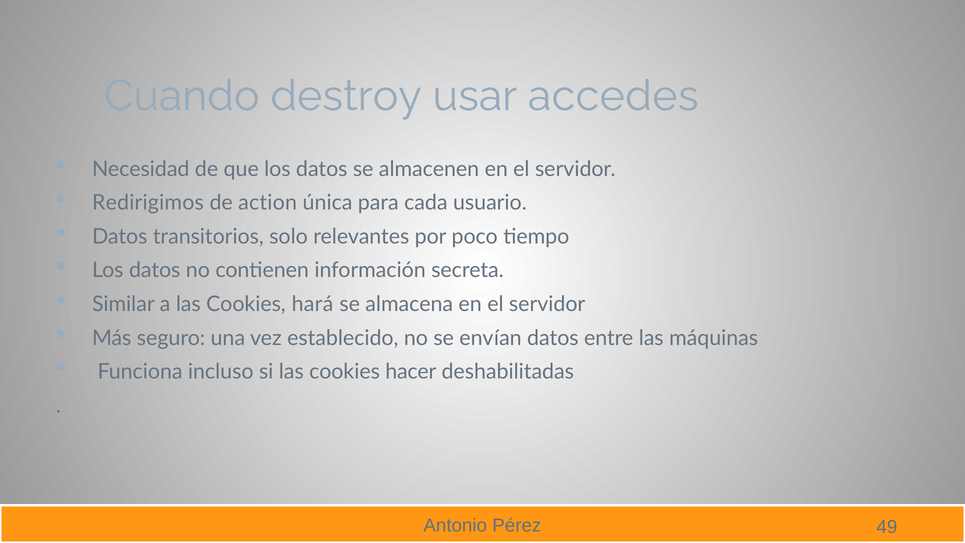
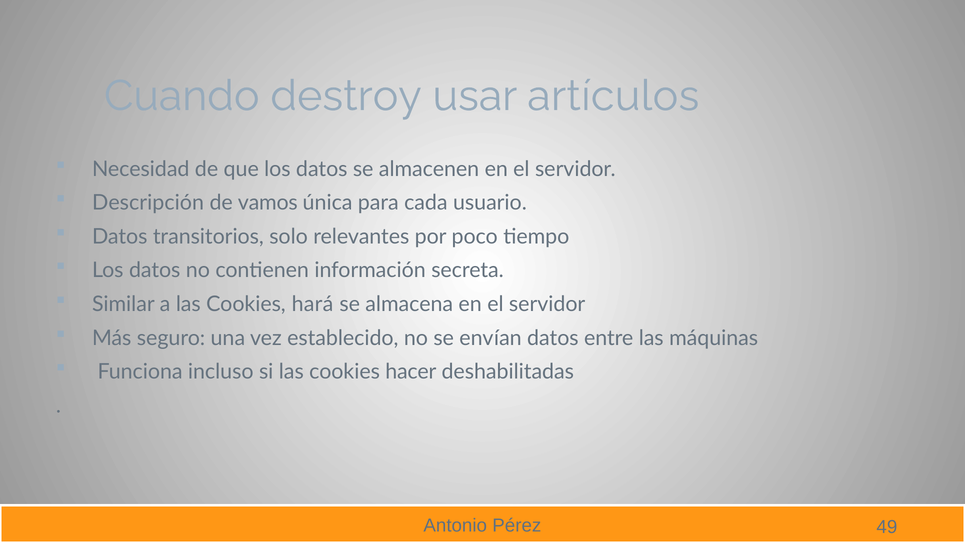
accedes: accedes -> artículos
Redirigimos: Redirigimos -> Descripción
action: action -> vamos
